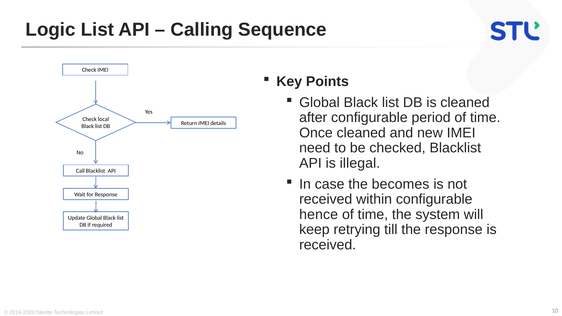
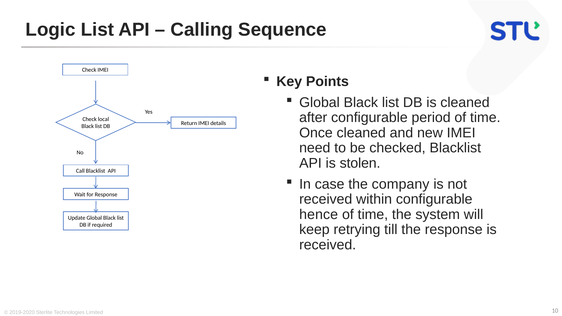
illegal: illegal -> stolen
becomes: becomes -> company
